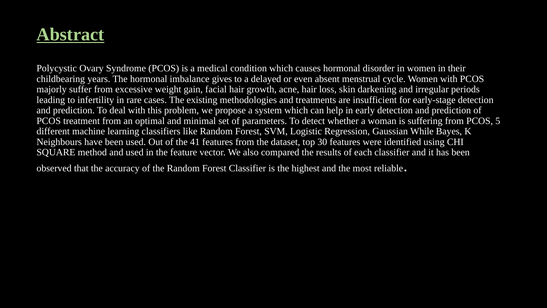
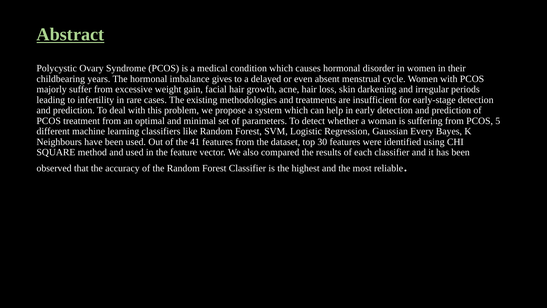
While: While -> Every
